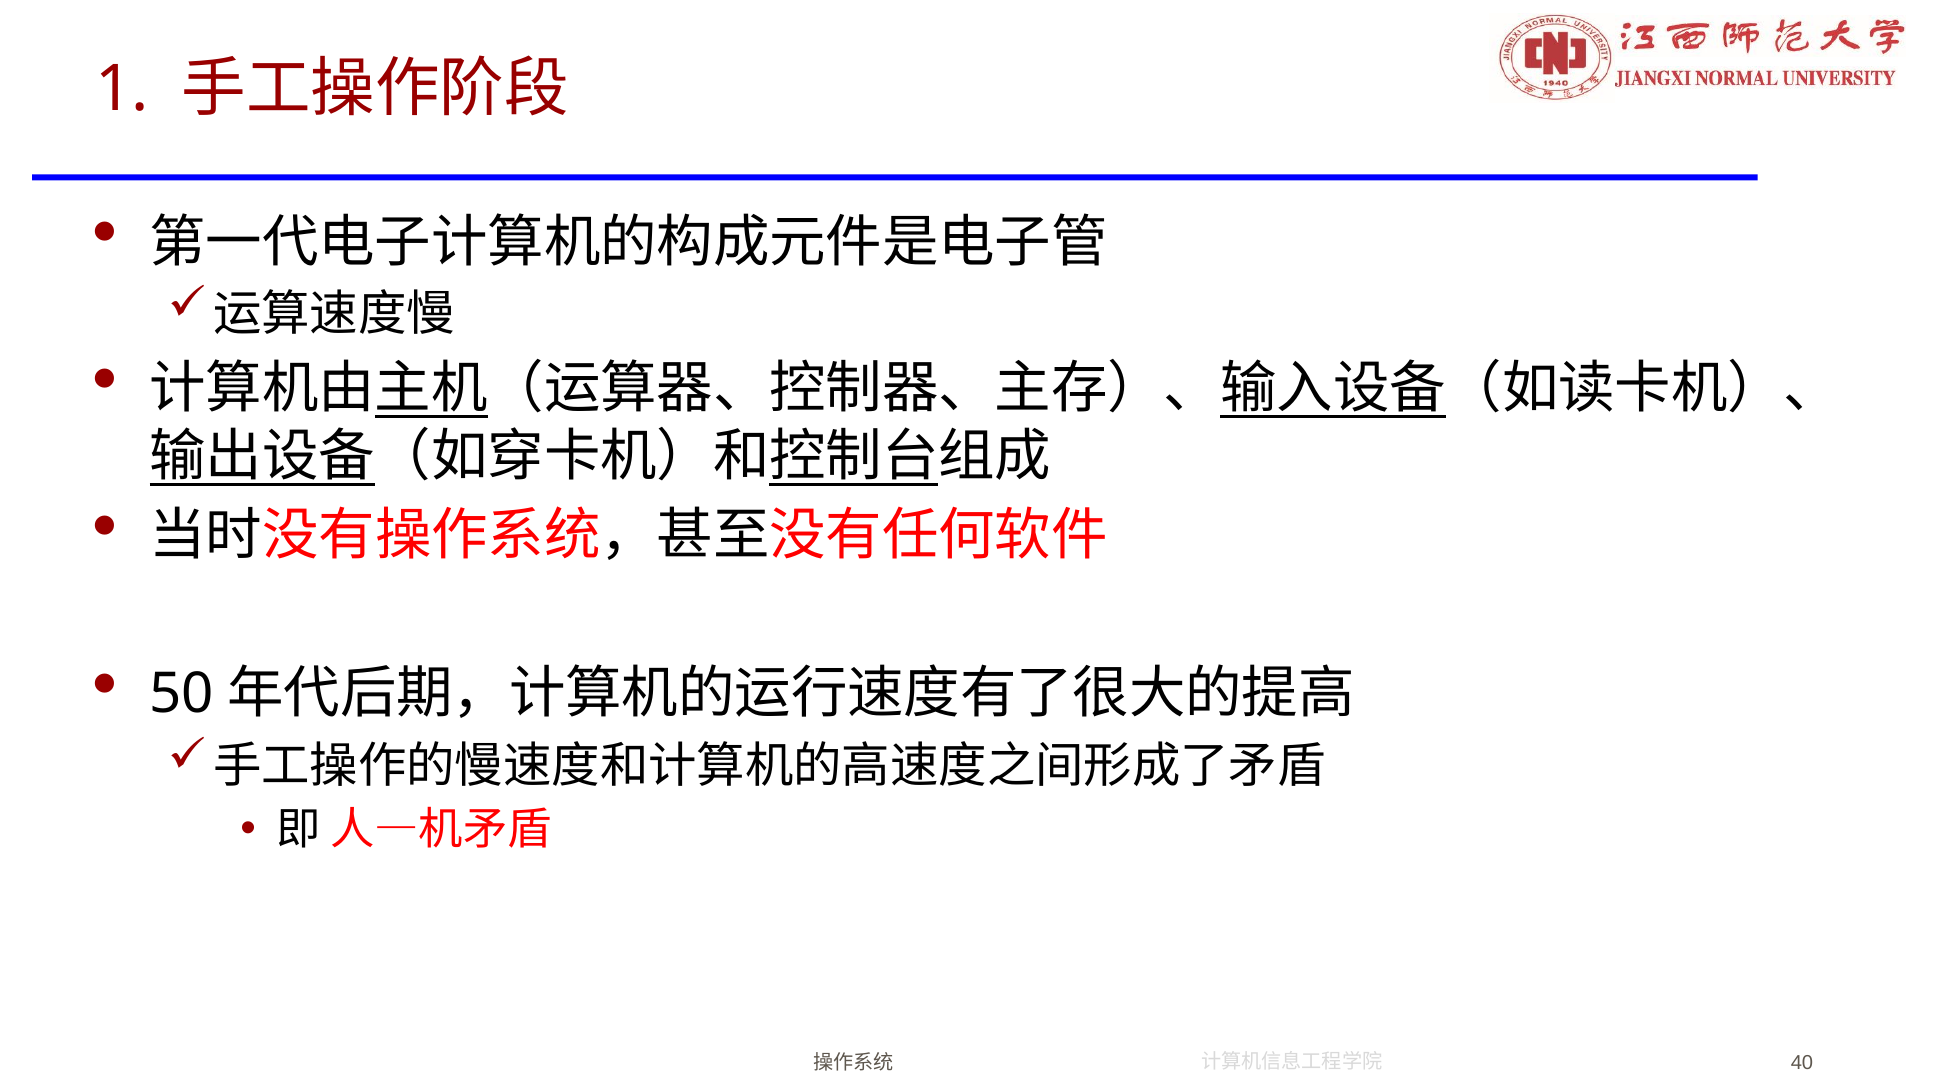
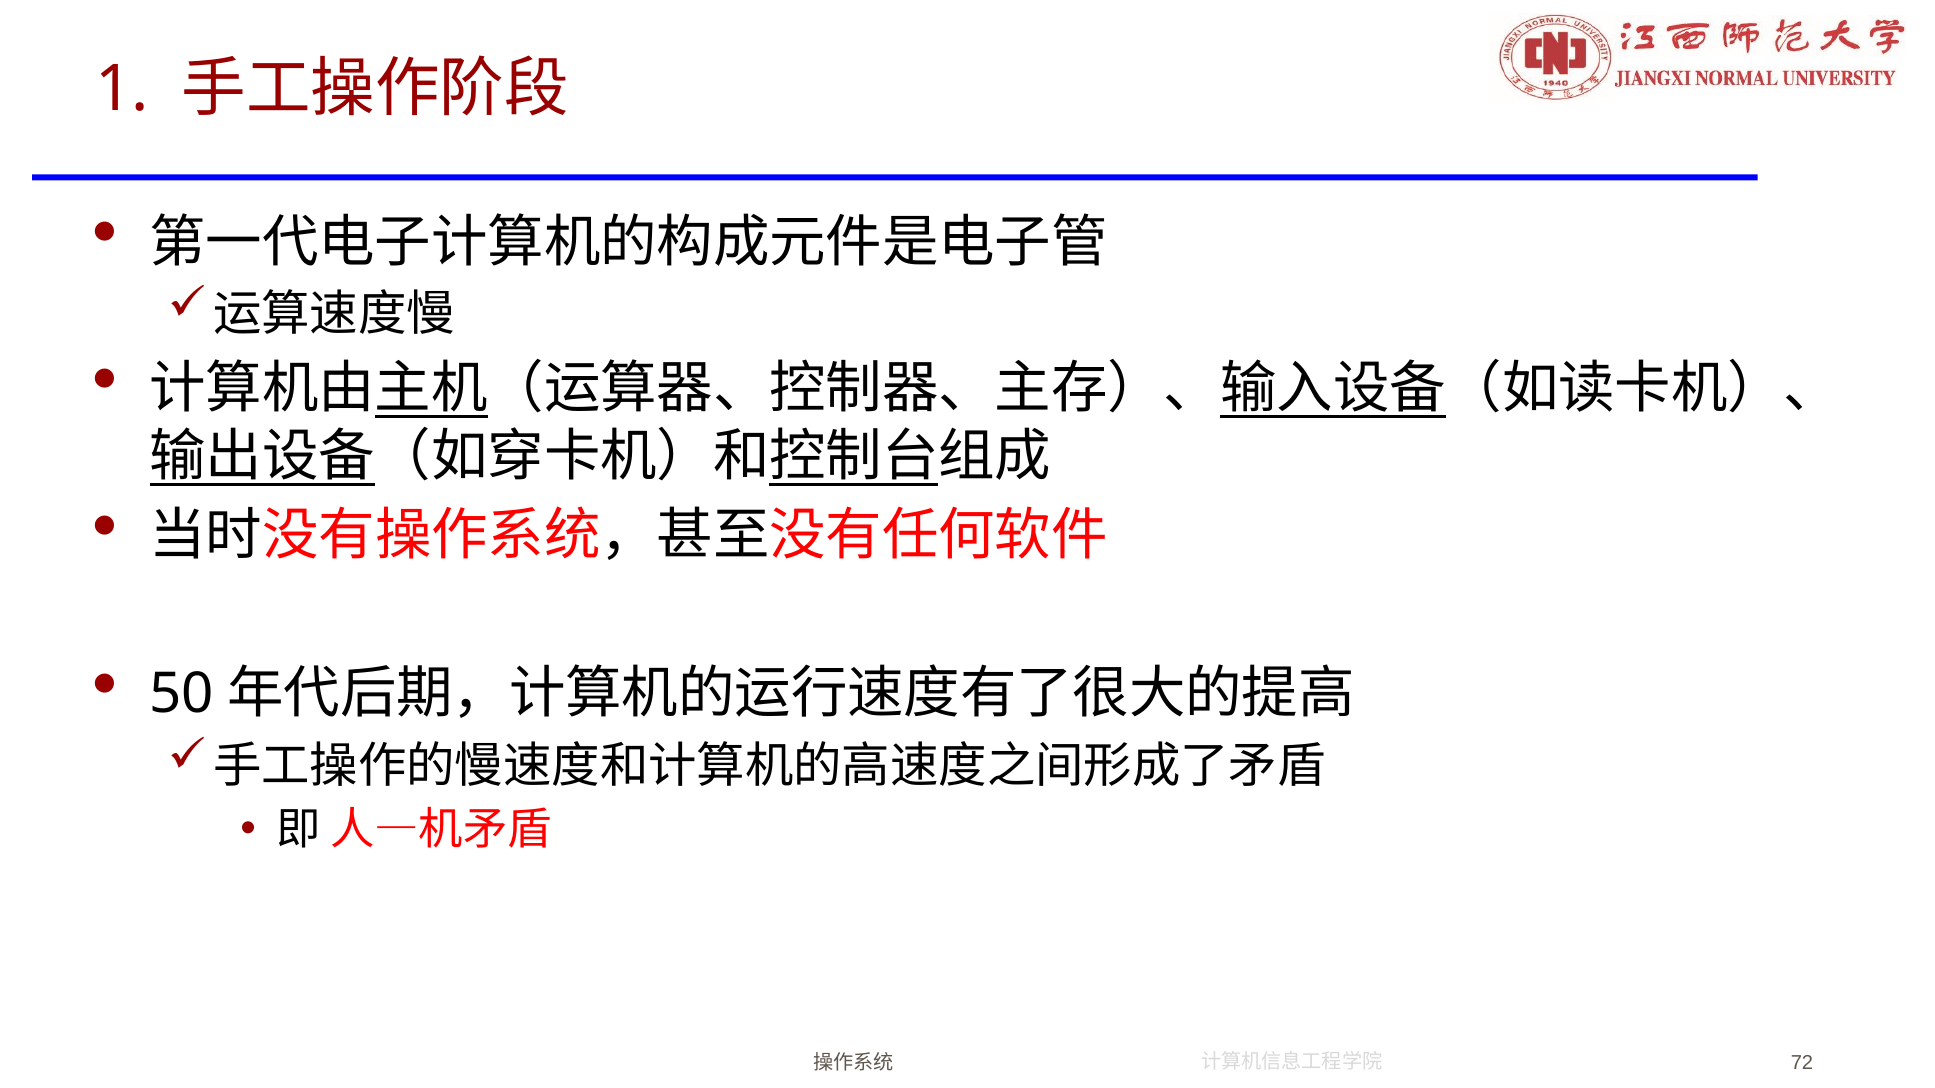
40: 40 -> 72
